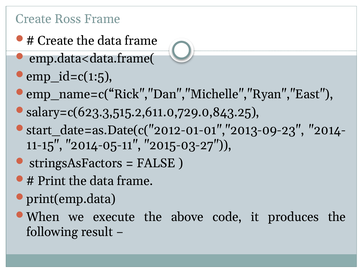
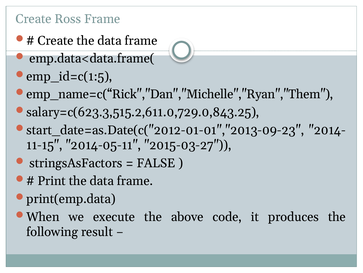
emp_name=c(“Rick","Dan","Michelle","Ryan","East: emp_name=c(“Rick","Dan","Michelle","Ryan","East -> emp_name=c(“Rick","Dan","Michelle","Ryan","Them
